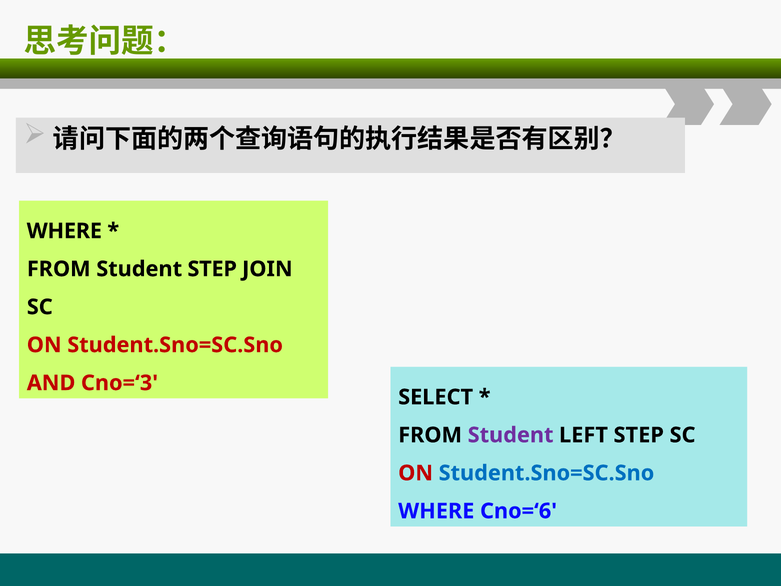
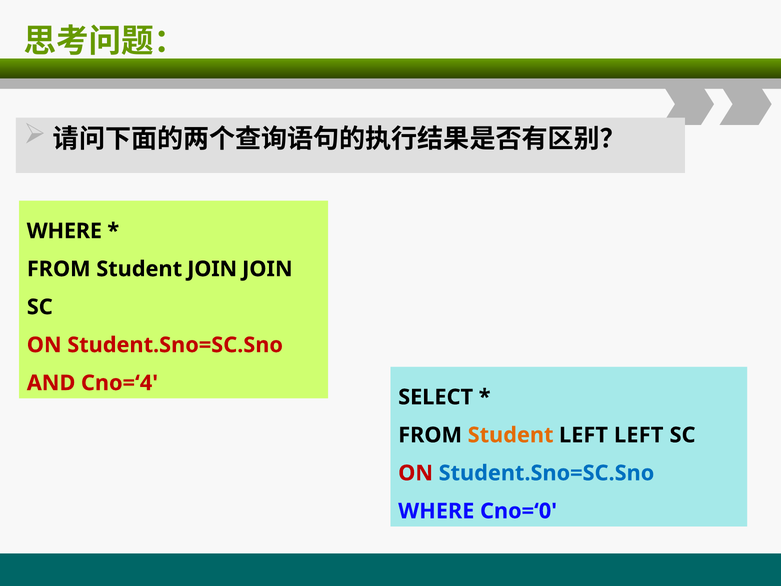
Student STEP: STEP -> JOIN
Cno=‘3: Cno=‘3 -> Cno=‘4
Student at (511, 435) colour: purple -> orange
LEFT STEP: STEP -> LEFT
Cno=‘6: Cno=‘6 -> Cno=‘0
